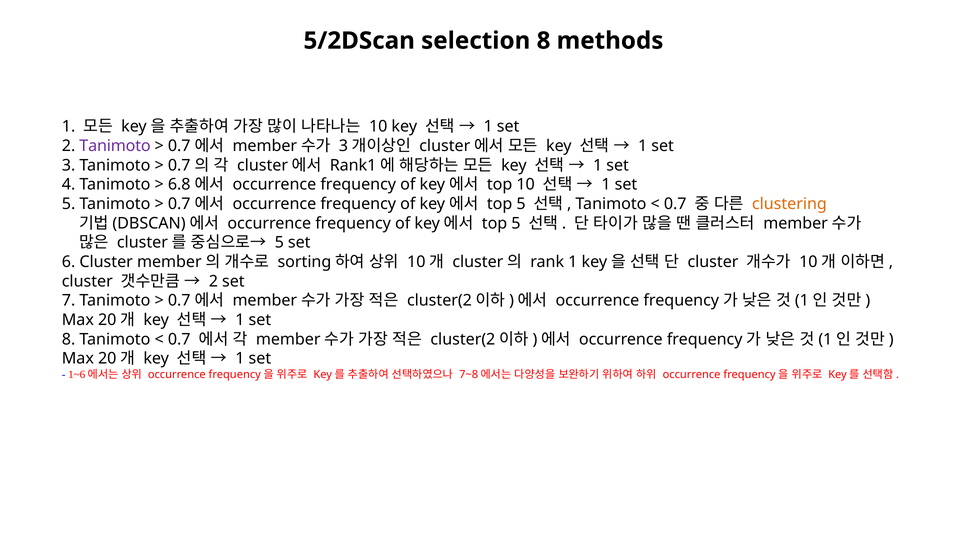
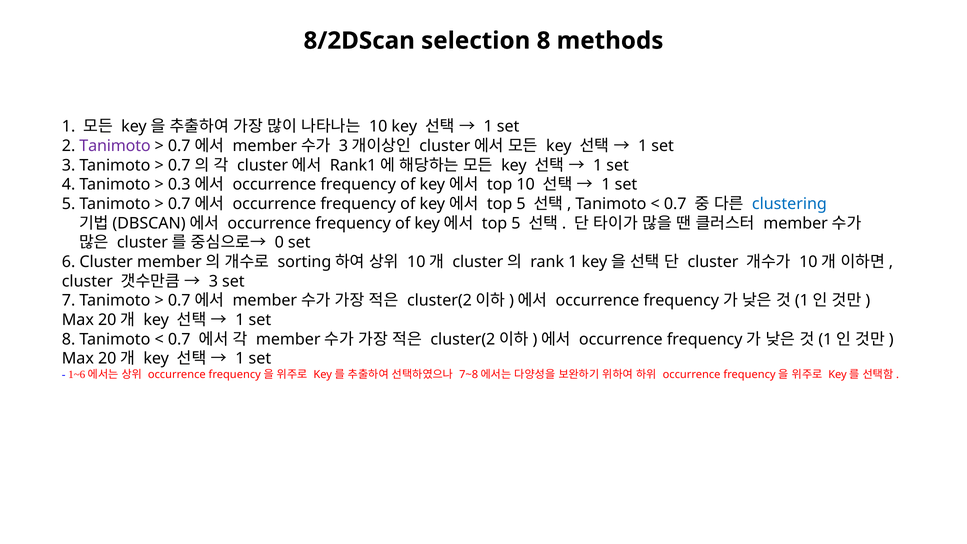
5/2DScan: 5/2DScan -> 8/2DScan
6.8: 6.8 -> 0.3
clustering colour: orange -> blue
5 at (279, 242): 5 -> 0
2 at (213, 281): 2 -> 3
